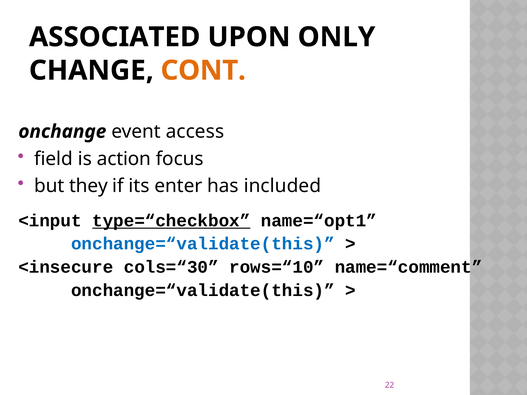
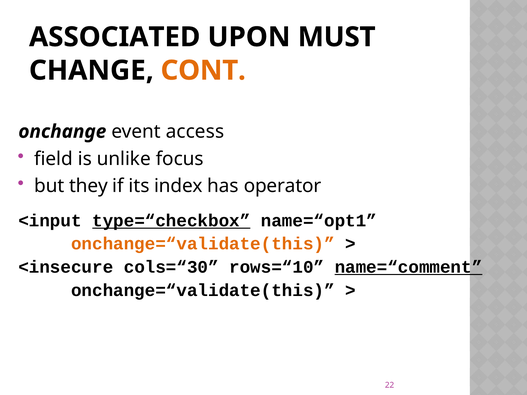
ONLY: ONLY -> MUST
action: action -> unlike
enter: enter -> index
included: included -> operator
onchange=“validate(this at (203, 244) colour: blue -> orange
name=“comment underline: none -> present
